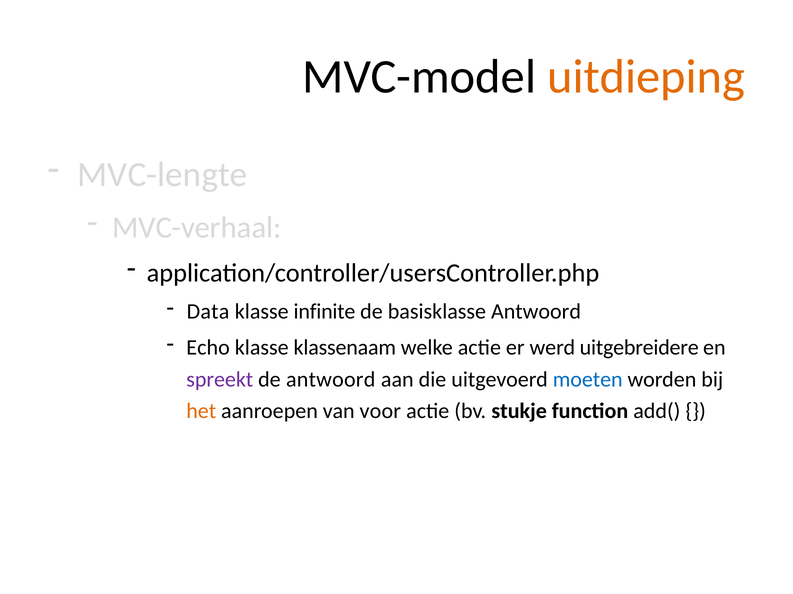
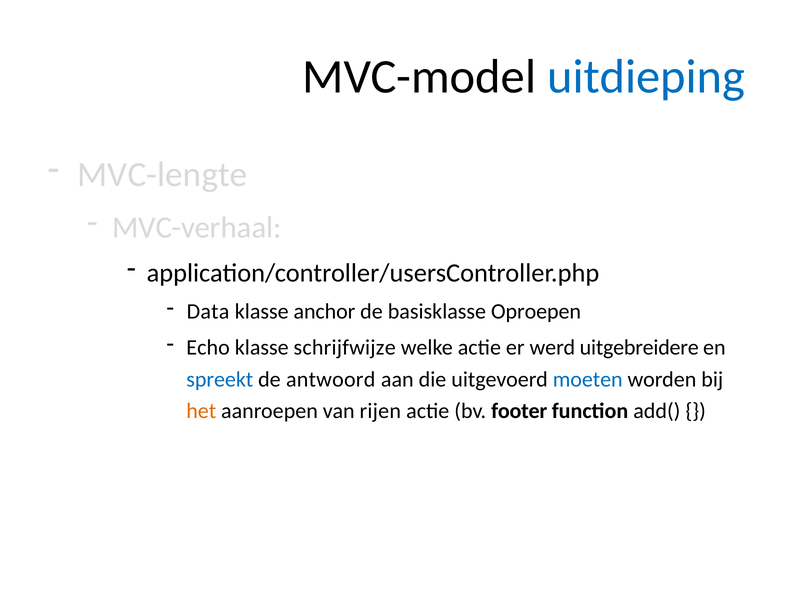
uitdieping colour: orange -> blue
infinite: infinite -> anchor
basisklasse Antwoord: Antwoord -> Oproepen
klassenaam: klassenaam -> schrijfwijze
spreekt colour: purple -> blue
voor: voor -> rijen
stukje: stukje -> footer
